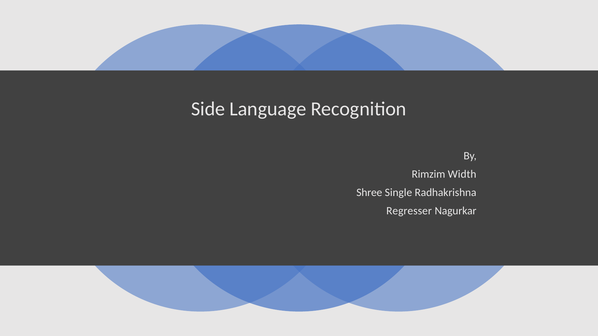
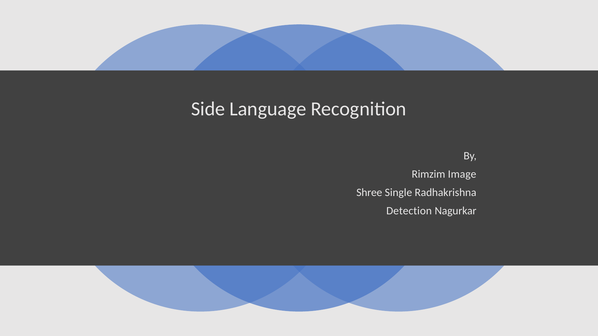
Width: Width -> Image
Regresser: Regresser -> Detection
